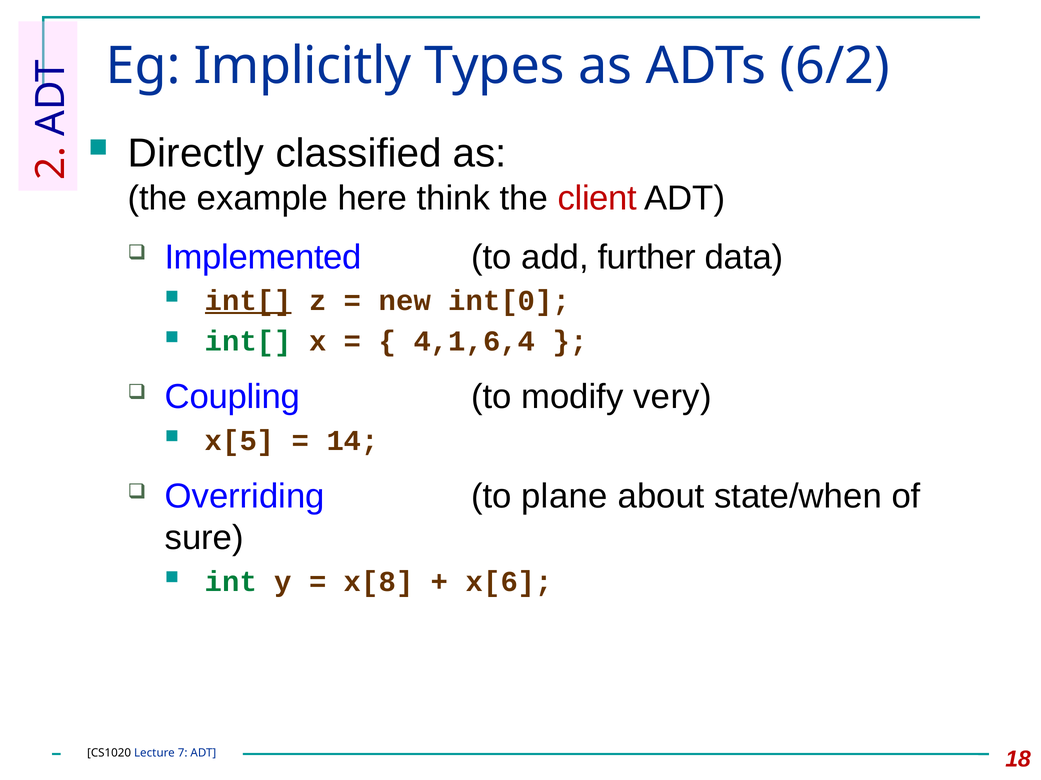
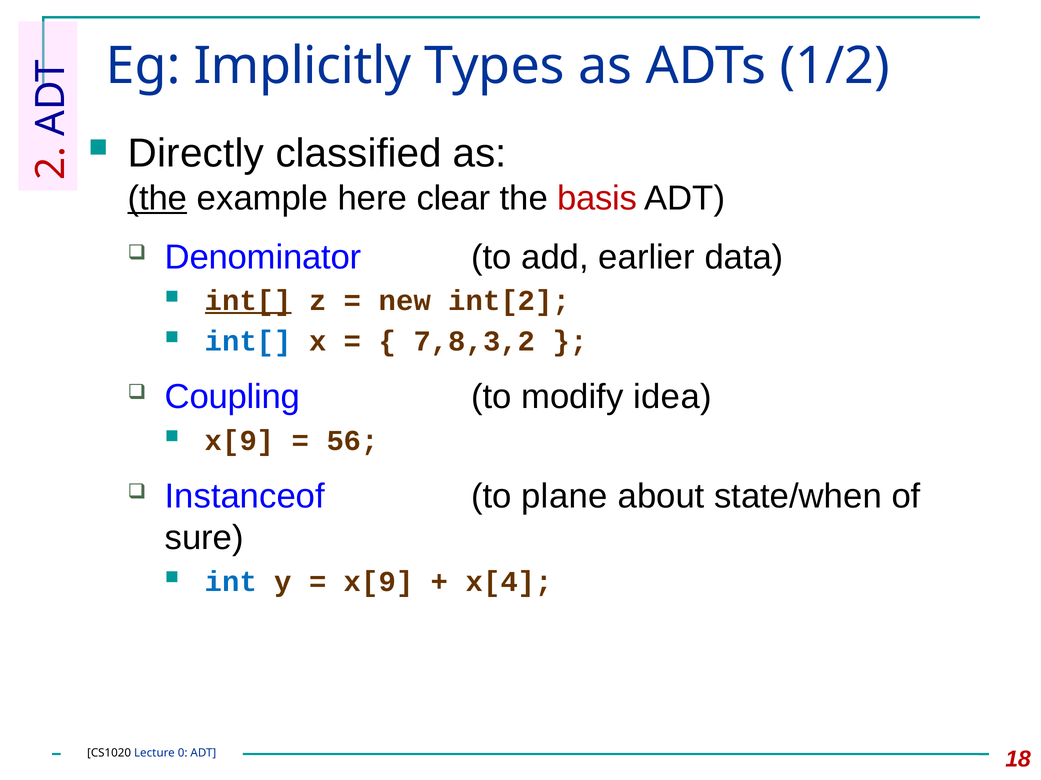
6/2: 6/2 -> 1/2
the at (157, 198) underline: none -> present
think: think -> clear
client: client -> basis
Implemented: Implemented -> Denominator
further: further -> earlier
int[0: int[0 -> int[2
int[ at (248, 341) colour: green -> blue
4,1,6,4: 4,1,6,4 -> 7,8,3,2
very: very -> idea
x[5 at (240, 441): x[5 -> x[9
14: 14 -> 56
Overriding: Overriding -> Instanceof
int colour: green -> blue
x[8 at (379, 582): x[8 -> x[9
x[6: x[6 -> x[4
7: 7 -> 0
